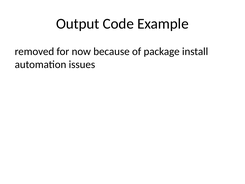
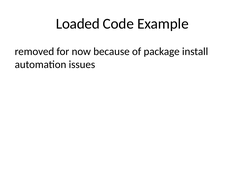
Output: Output -> Loaded
